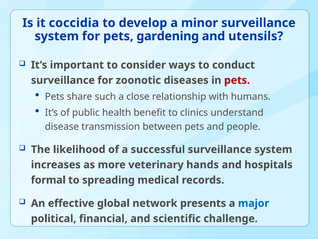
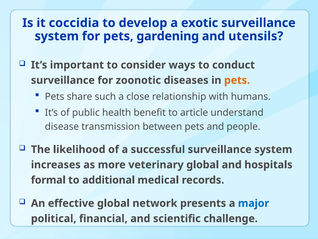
minor: minor -> exotic
pets at (237, 80) colour: red -> orange
clinics: clinics -> article
veterinary hands: hands -> global
spreading: spreading -> additional
